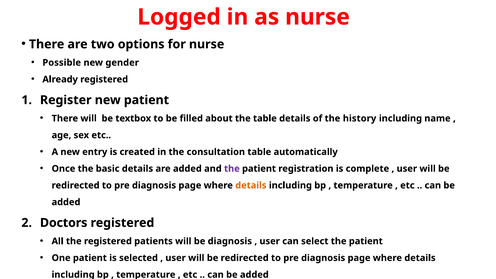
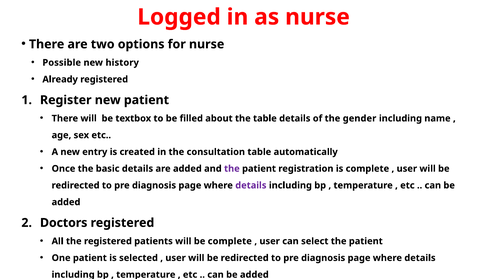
gender: gender -> history
history: history -> gender
details at (251, 185) colour: orange -> purple
be diagnosis: diagnosis -> complete
